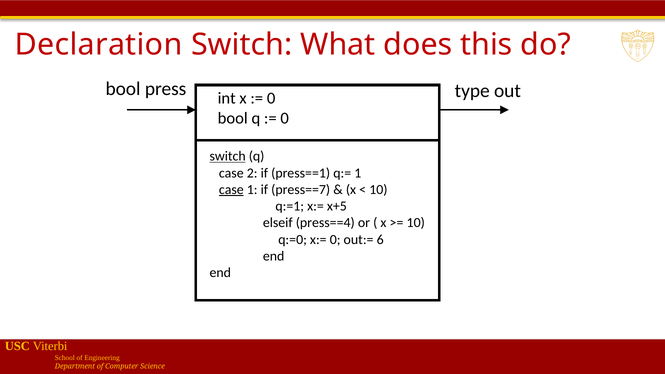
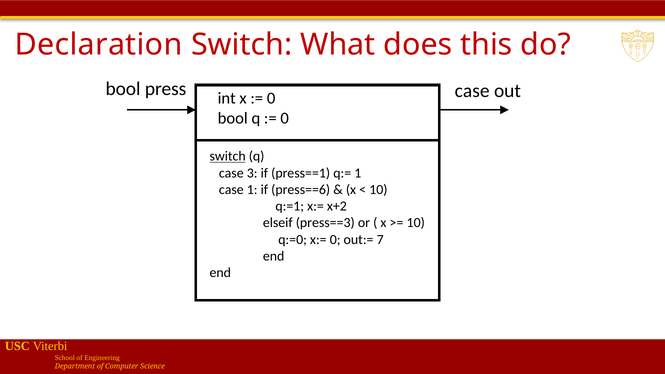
press type: type -> case
2: 2 -> 3
case at (231, 190) underline: present -> none
press==7: press==7 -> press==6
x+5: x+5 -> x+2
press==4: press==4 -> press==3
6: 6 -> 7
